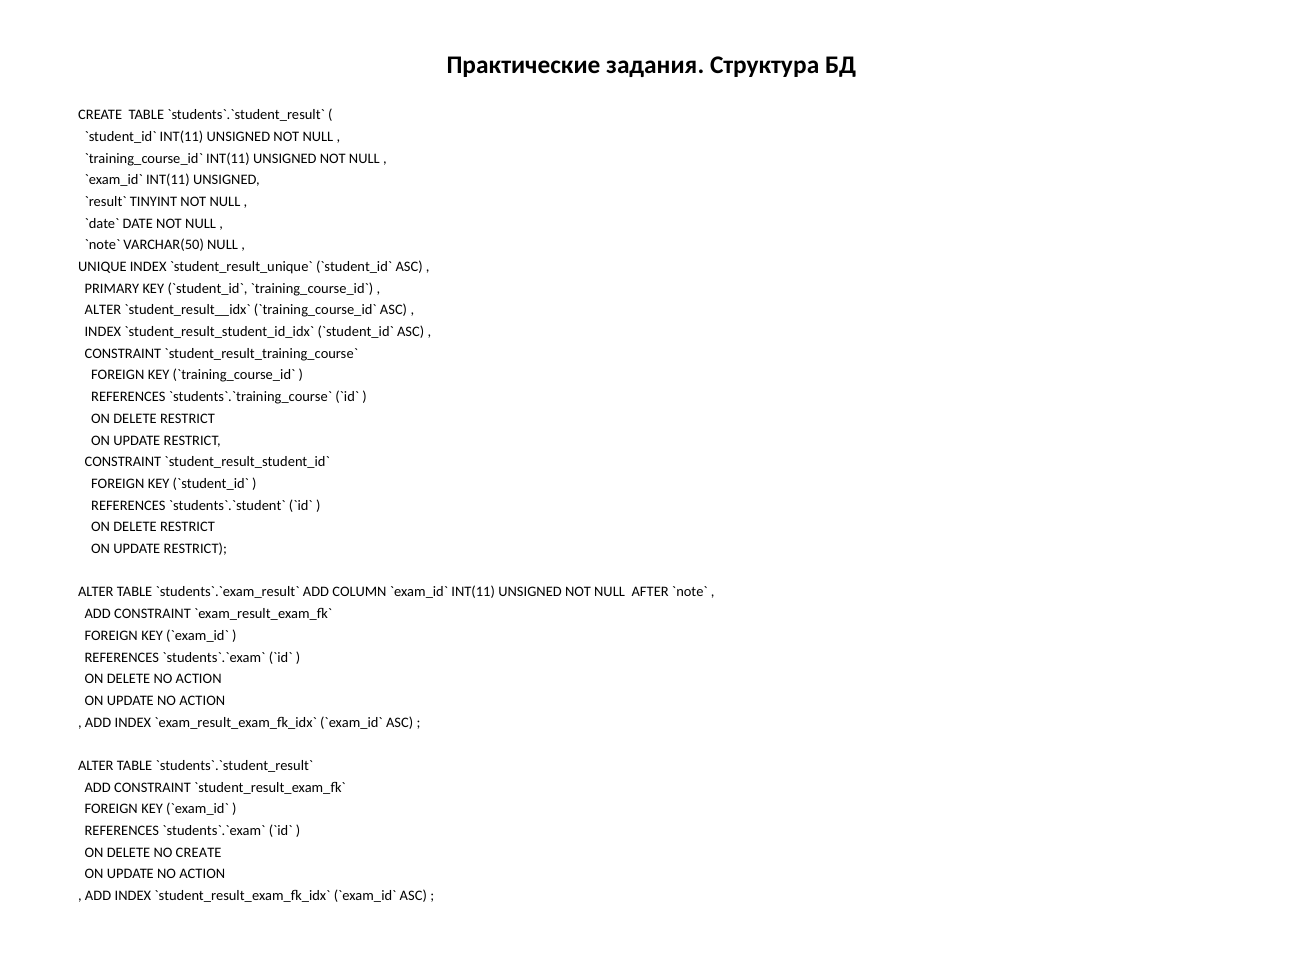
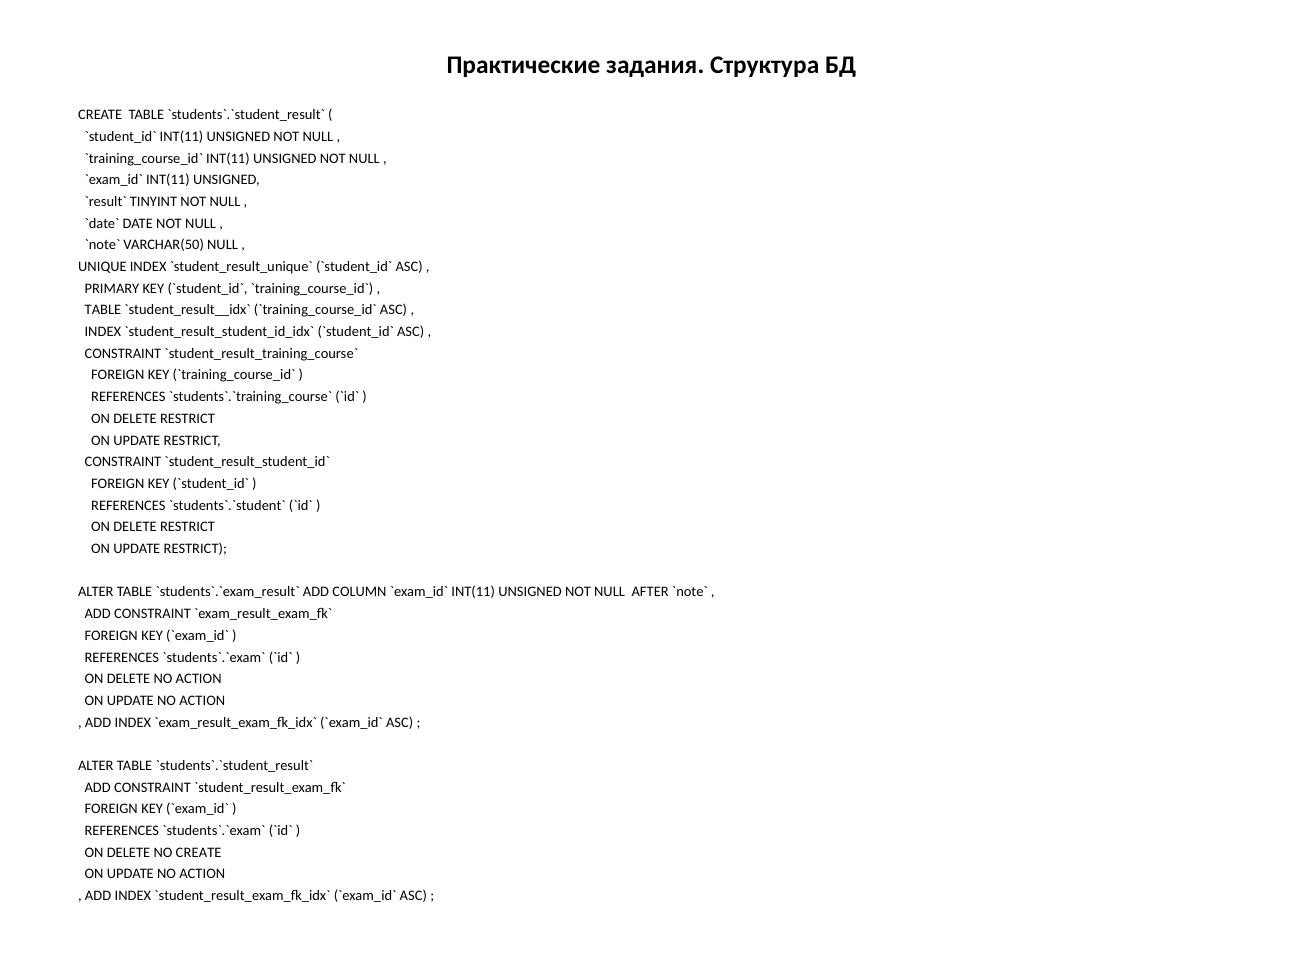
ALTER at (103, 310): ALTER -> TABLE
